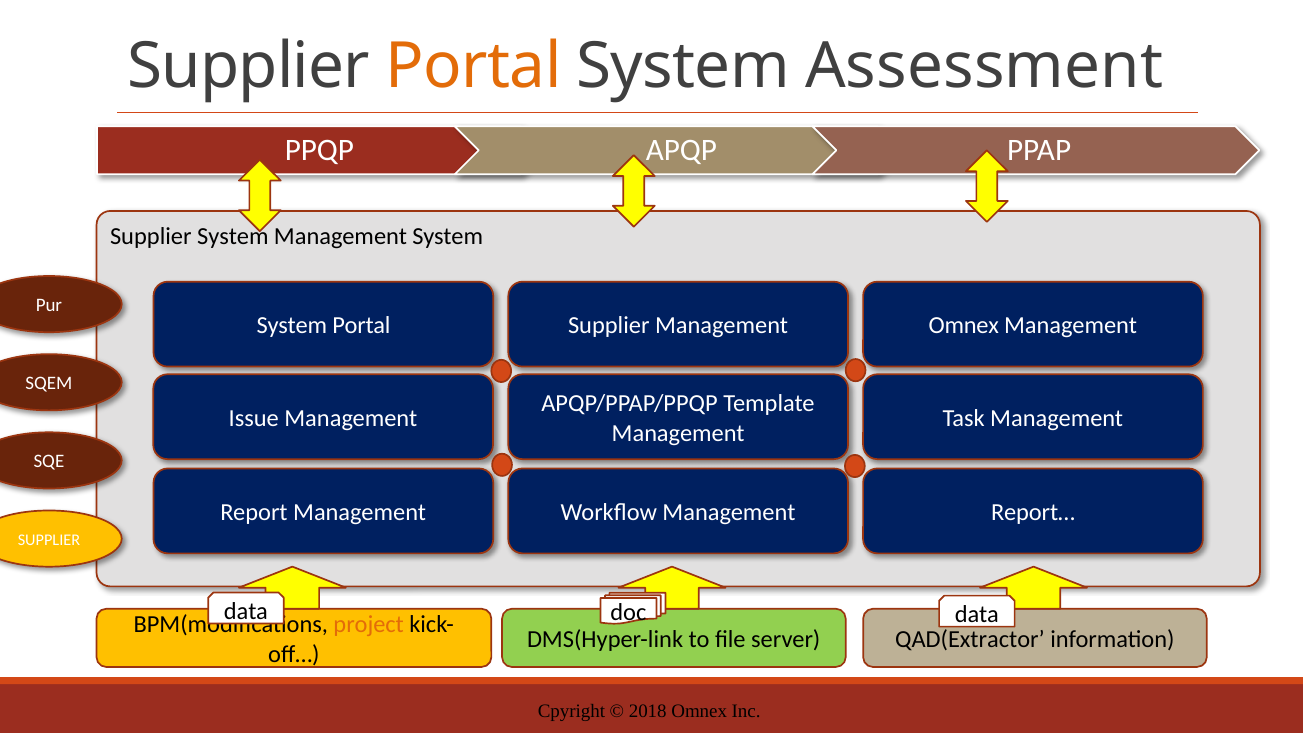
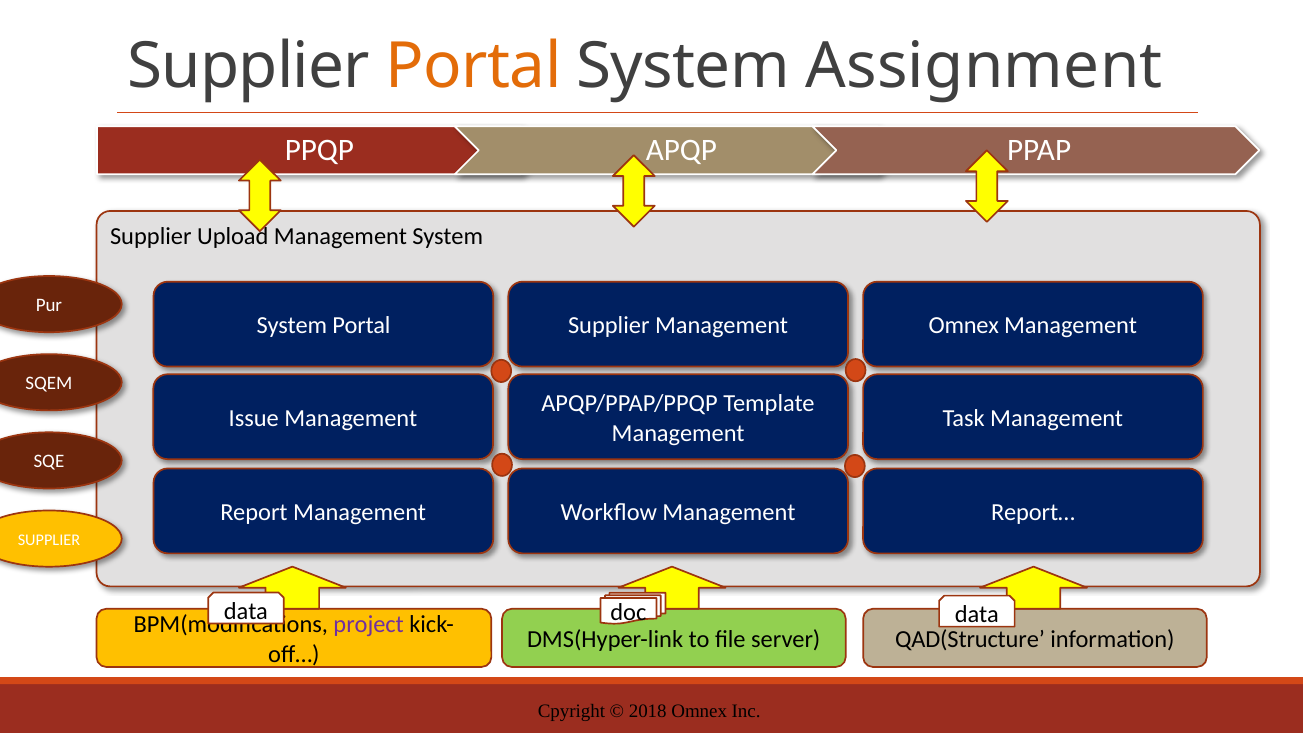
Assessment: Assessment -> Assignment
System at (233, 236): System -> Upload
project colour: orange -> purple
QAD(Extractor: QAD(Extractor -> QAD(Structure
